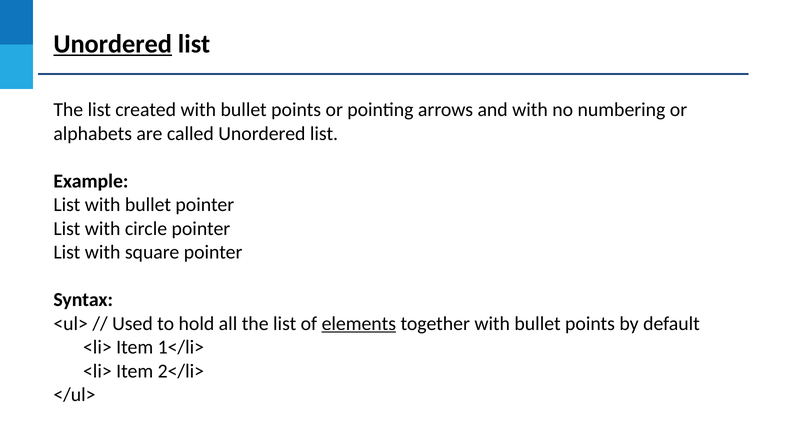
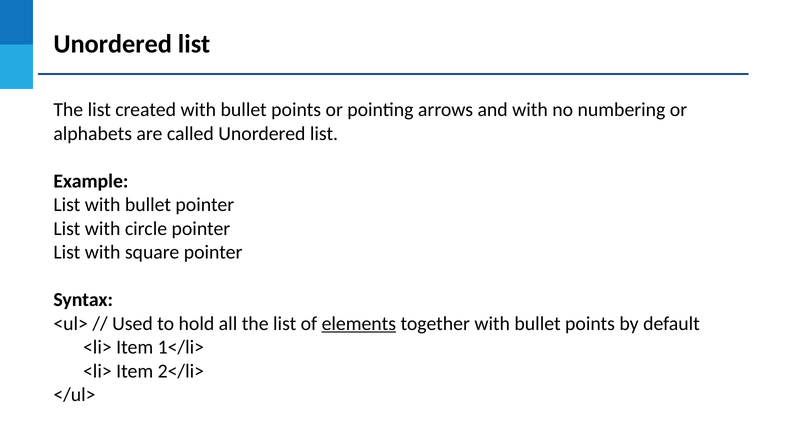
Unordered at (113, 44) underline: present -> none
